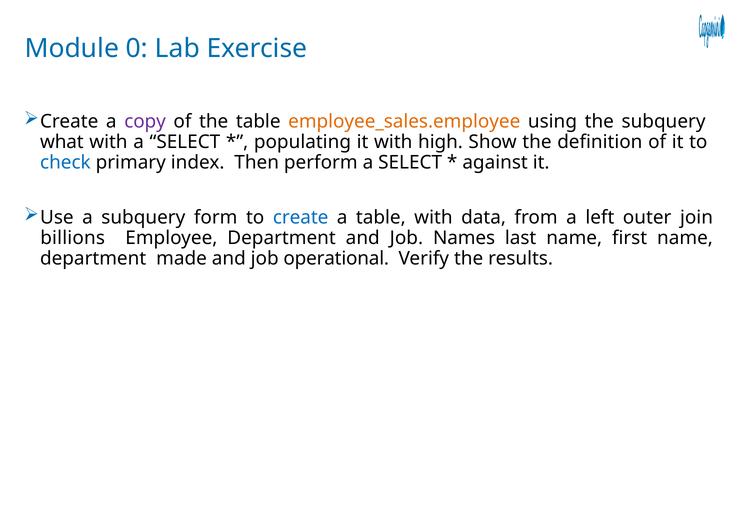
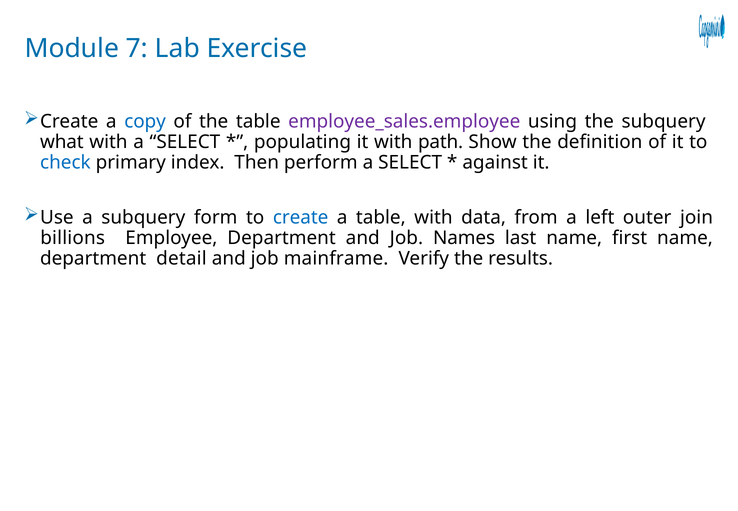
0: 0 -> 7
copy colour: purple -> blue
employee_sales.employee colour: orange -> purple
high: high -> path
made: made -> detail
operational: operational -> mainframe
